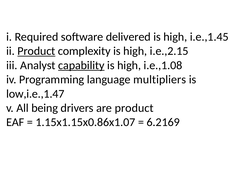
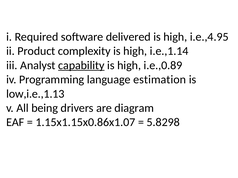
i.e.,1.45: i.e.,1.45 -> i.e.,4.95
Product at (36, 51) underline: present -> none
i.e.,2.15: i.e.,2.15 -> i.e.,1.14
i.e.,1.08: i.e.,1.08 -> i.e.,0.89
multipliers: multipliers -> estimation
low,i.e.,1.47: low,i.e.,1.47 -> low,i.e.,1.13
are product: product -> diagram
6.2169: 6.2169 -> 5.8298
